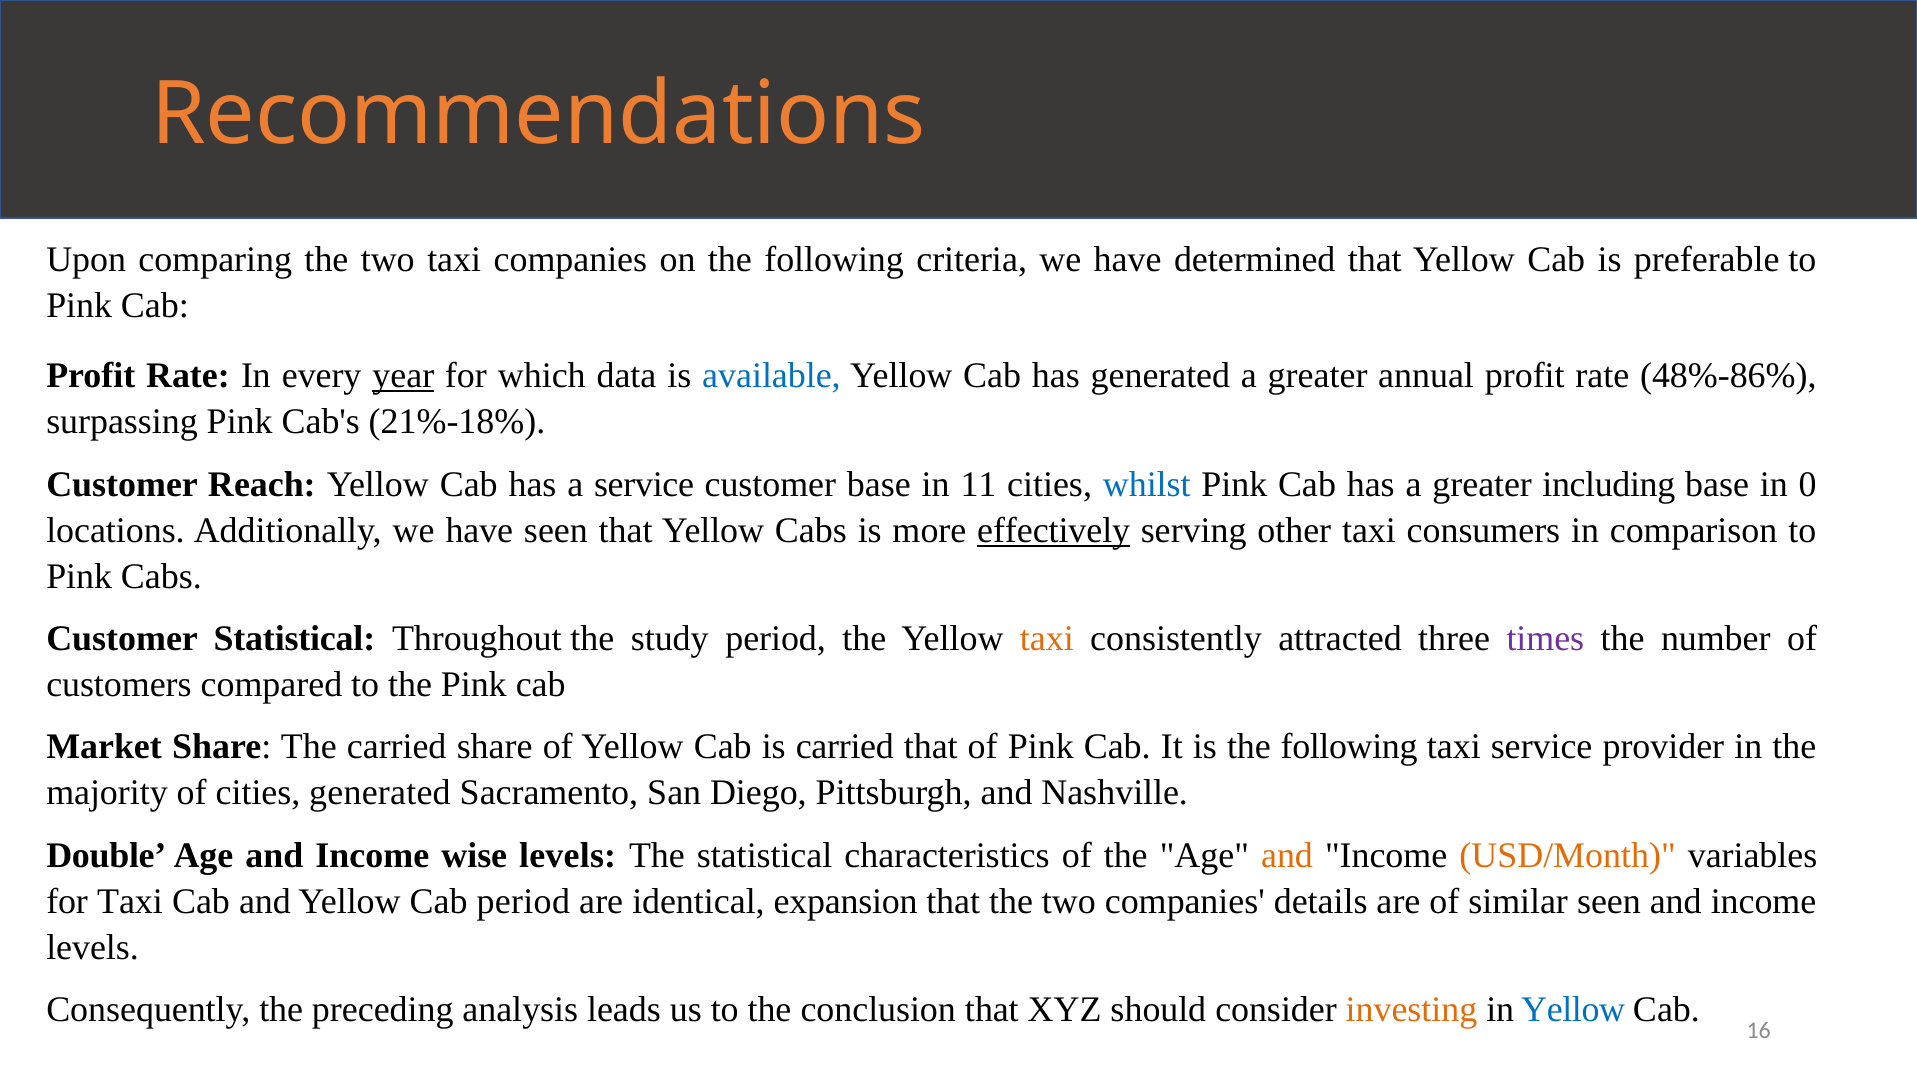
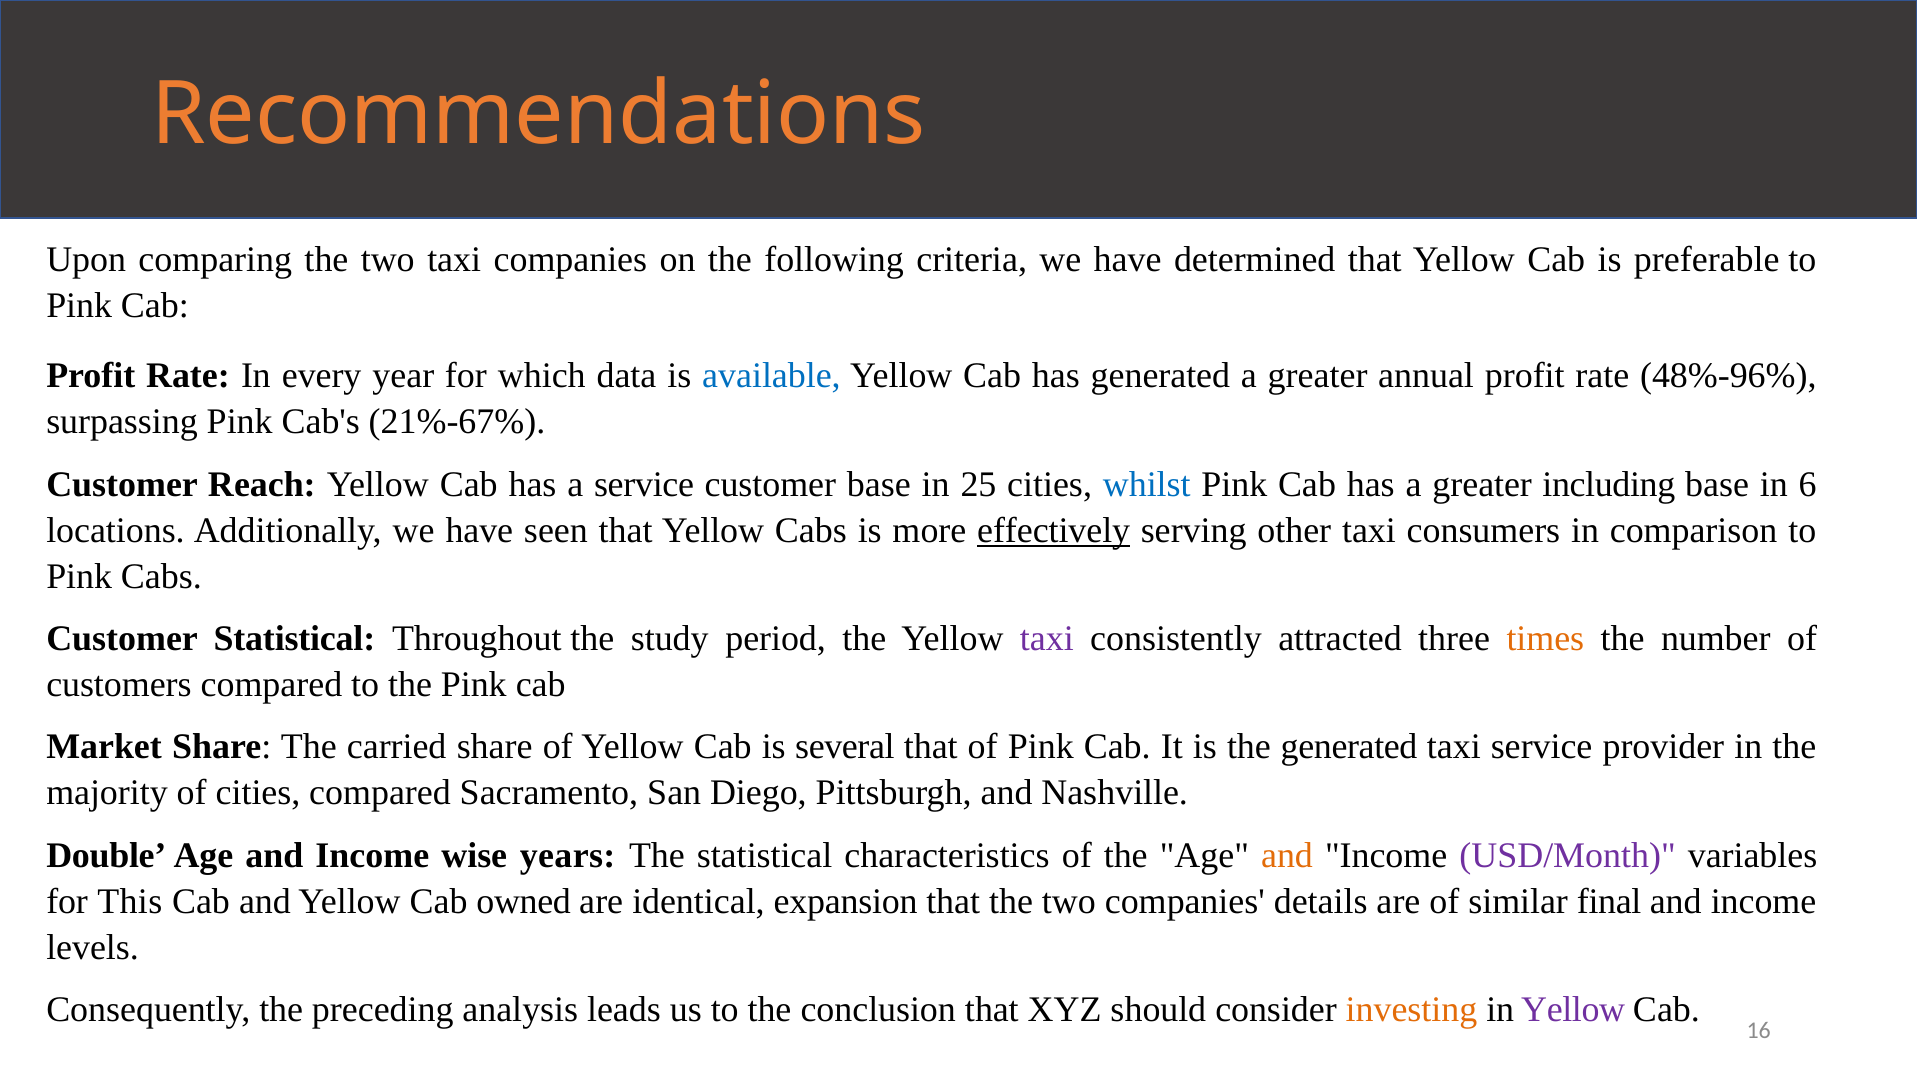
year underline: present -> none
48%-86%: 48%-86% -> 48%-96%
21%-18%: 21%-18% -> 21%-67%
11: 11 -> 25
0: 0 -> 6
taxi at (1047, 638) colour: orange -> purple
times colour: purple -> orange
is carried: carried -> several
is the following: following -> generated
cities generated: generated -> compared
wise levels: levels -> years
USD/Month colour: orange -> purple
for Taxi: Taxi -> This
Cab period: period -> owned
similar seen: seen -> final
Yellow at (1573, 1009) colour: blue -> purple
